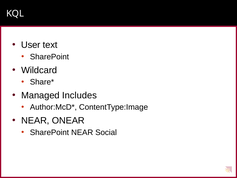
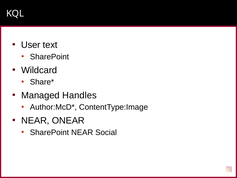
Includes: Includes -> Handles
